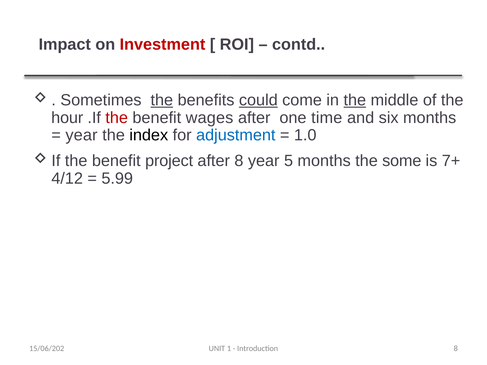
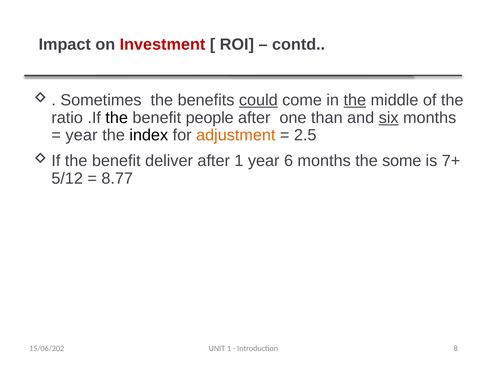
the at (162, 100) underline: present -> none
hour: hour -> ratio
the at (117, 118) colour: red -> black
wages: wages -> people
time: time -> than
six underline: none -> present
adjustment colour: blue -> orange
1.0: 1.0 -> 2.5
project: project -> deliver
after 8: 8 -> 1
5: 5 -> 6
4/12: 4/12 -> 5/12
5.99: 5.99 -> 8.77
